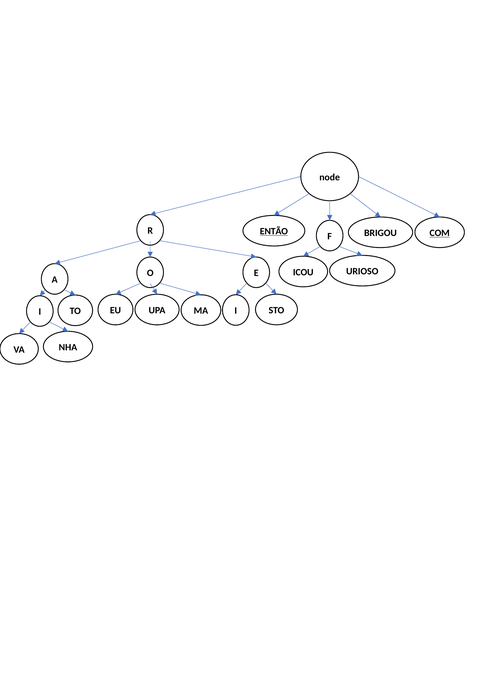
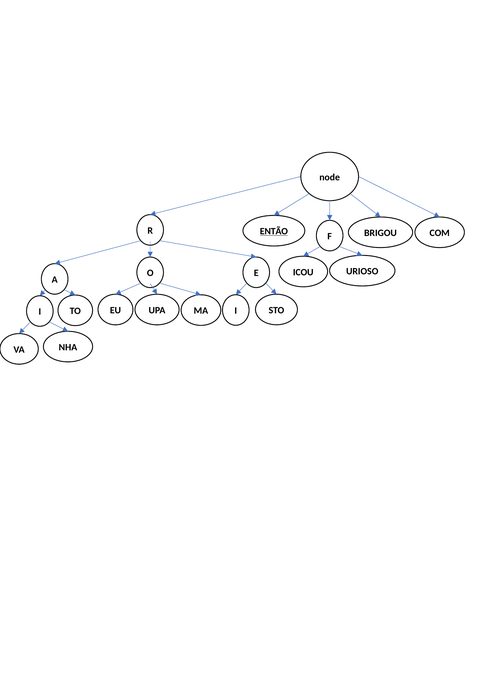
COM underline: present -> none
